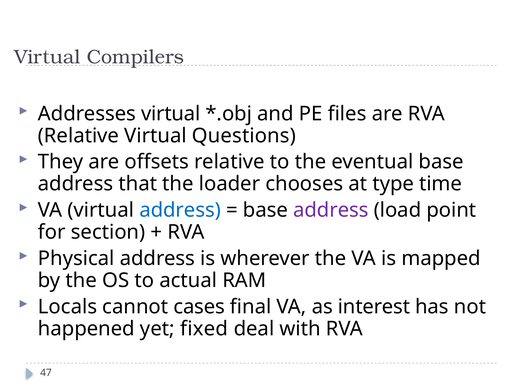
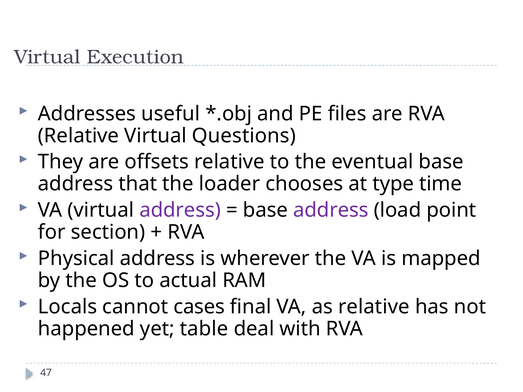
Compilers: Compilers -> Execution
Addresses virtual: virtual -> useful
address at (180, 210) colour: blue -> purple
as interest: interest -> relative
fixed: fixed -> table
